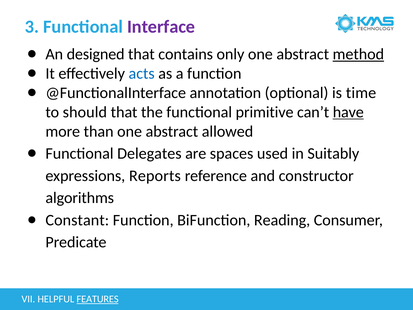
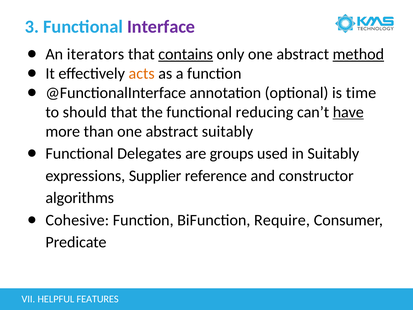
designed: designed -> iterators
contains underline: none -> present
acts colour: blue -> orange
primitive: primitive -> reducing
abstract allowed: allowed -> suitably
spaces: spaces -> groups
Reports: Reports -> Supplier
Constant: Constant -> Cohesive
Reading: Reading -> Require
FEATURES underline: present -> none
